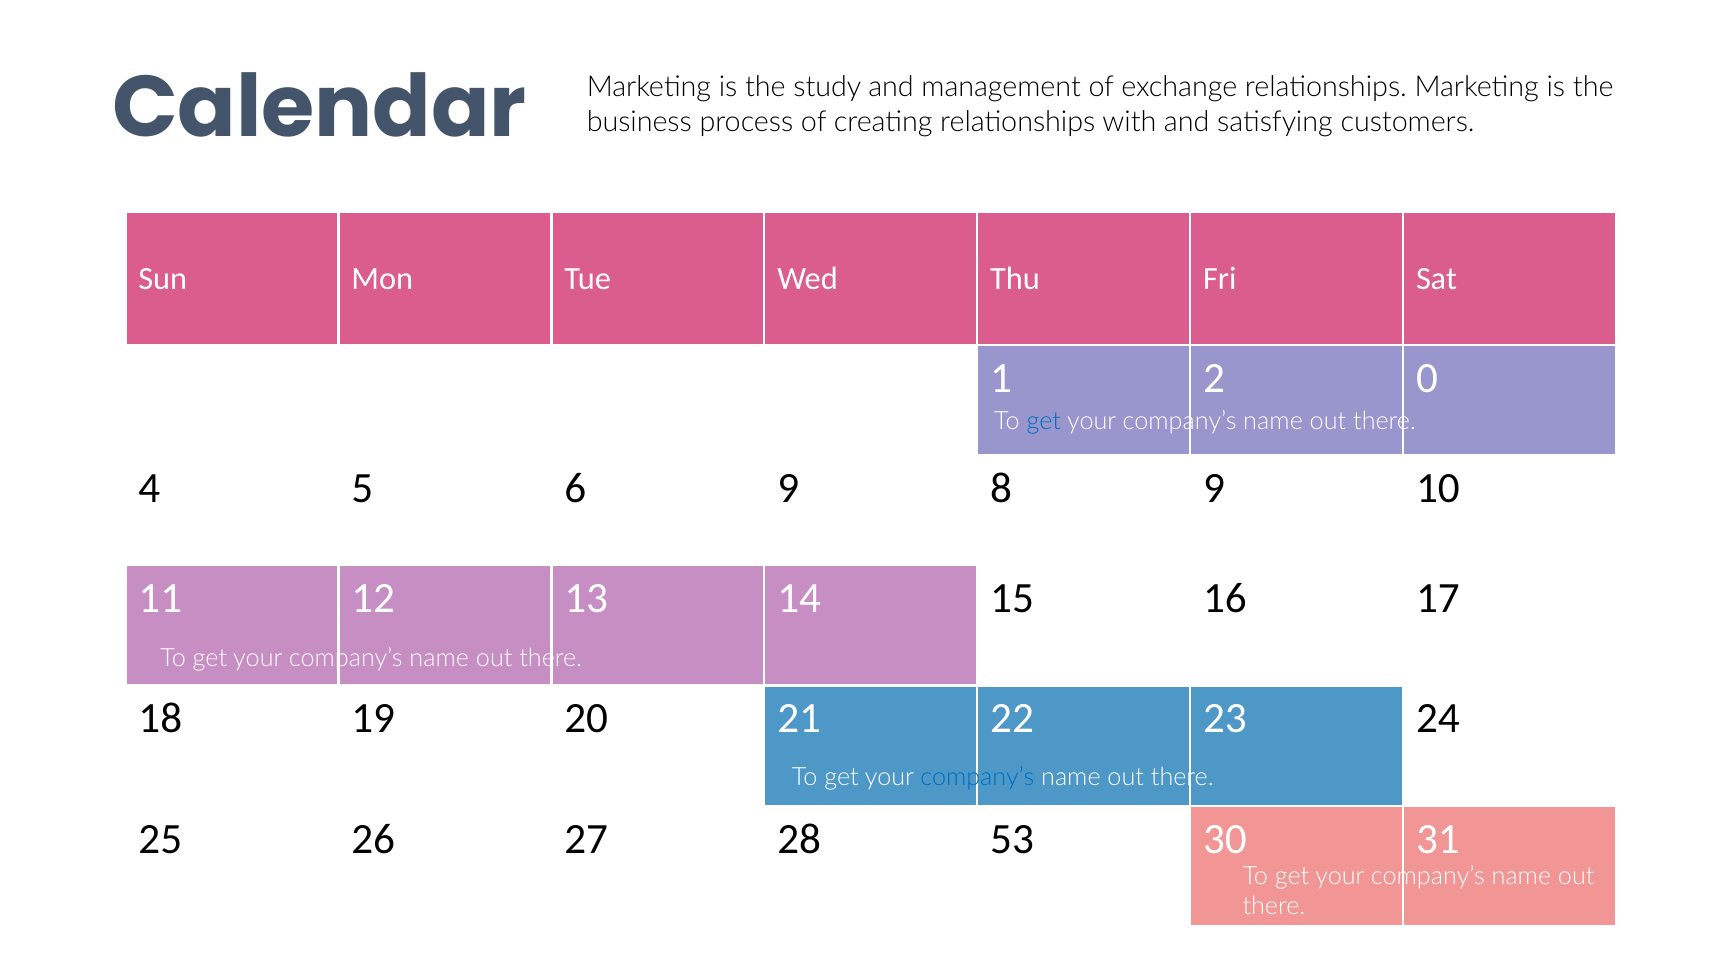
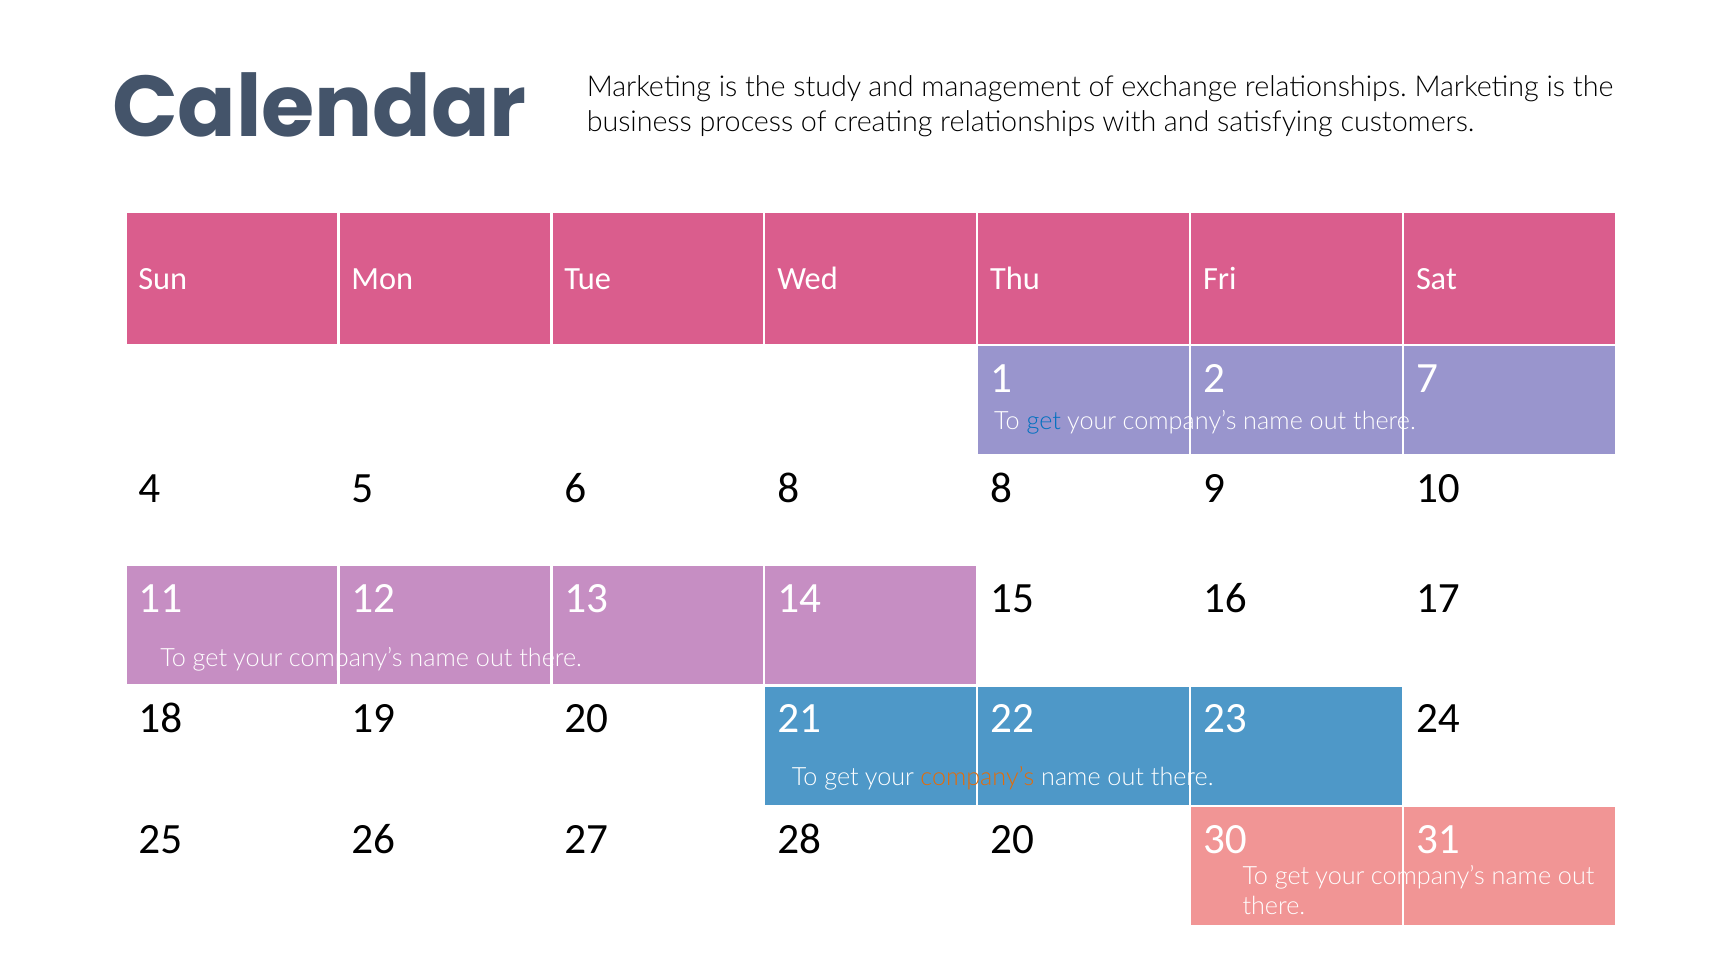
0: 0 -> 7
6 9: 9 -> 8
company’s at (977, 777) colour: blue -> orange
28 53: 53 -> 20
